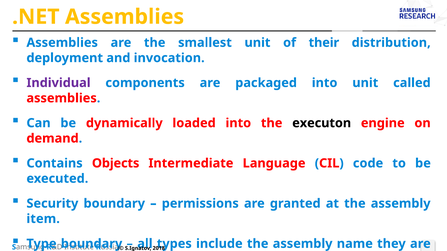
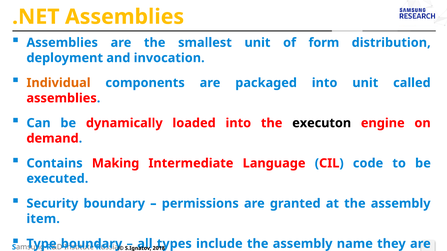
their: their -> form
Individual colour: purple -> orange
Objects: Objects -> Making
